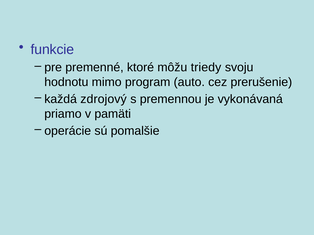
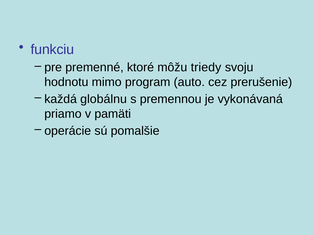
funkcie: funkcie -> funkciu
zdrojový: zdrojový -> globálnu
